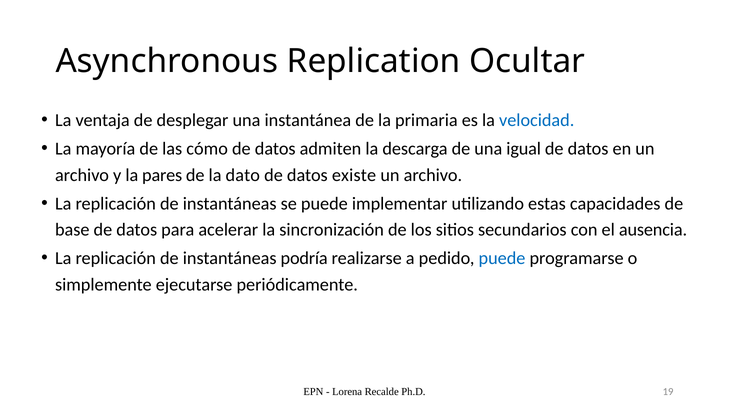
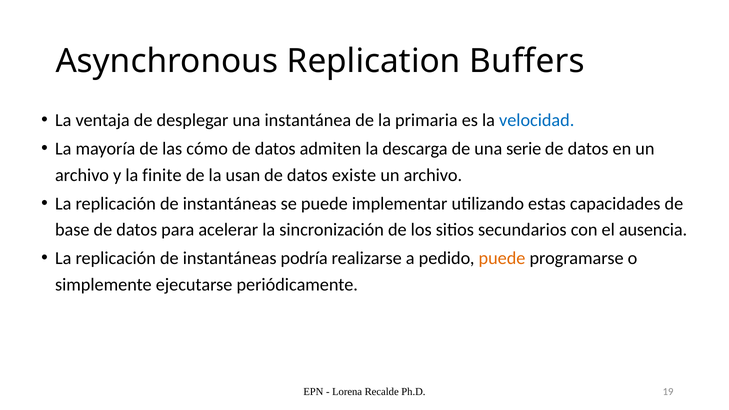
Ocultar: Ocultar -> Buffers
igual: igual -> serie
pares: pares -> finite
dato: dato -> usan
puede at (502, 258) colour: blue -> orange
